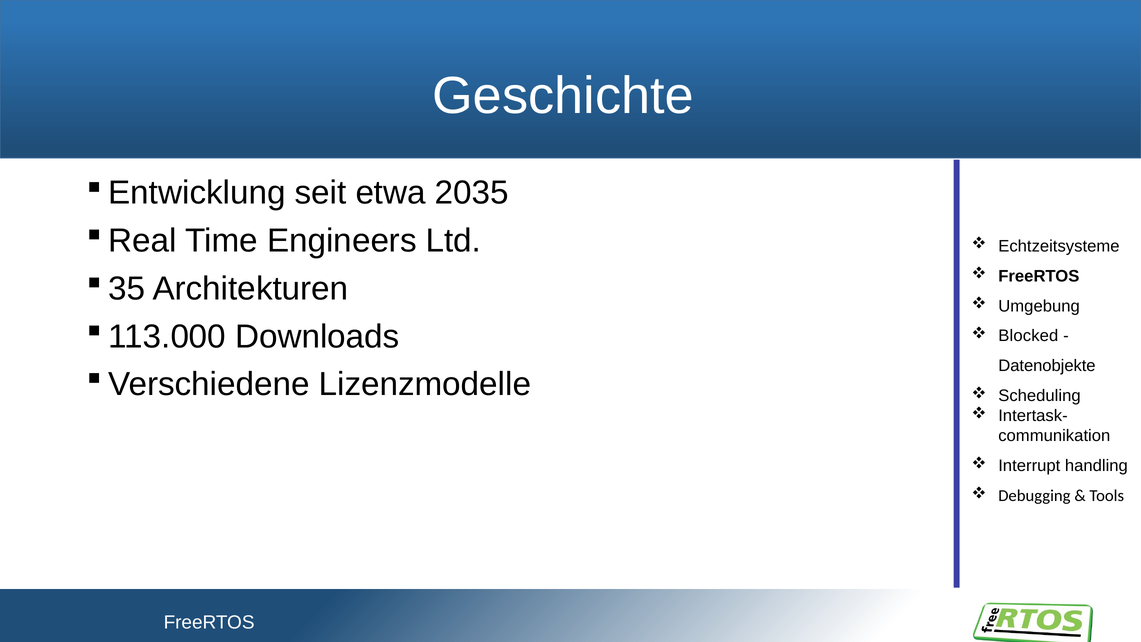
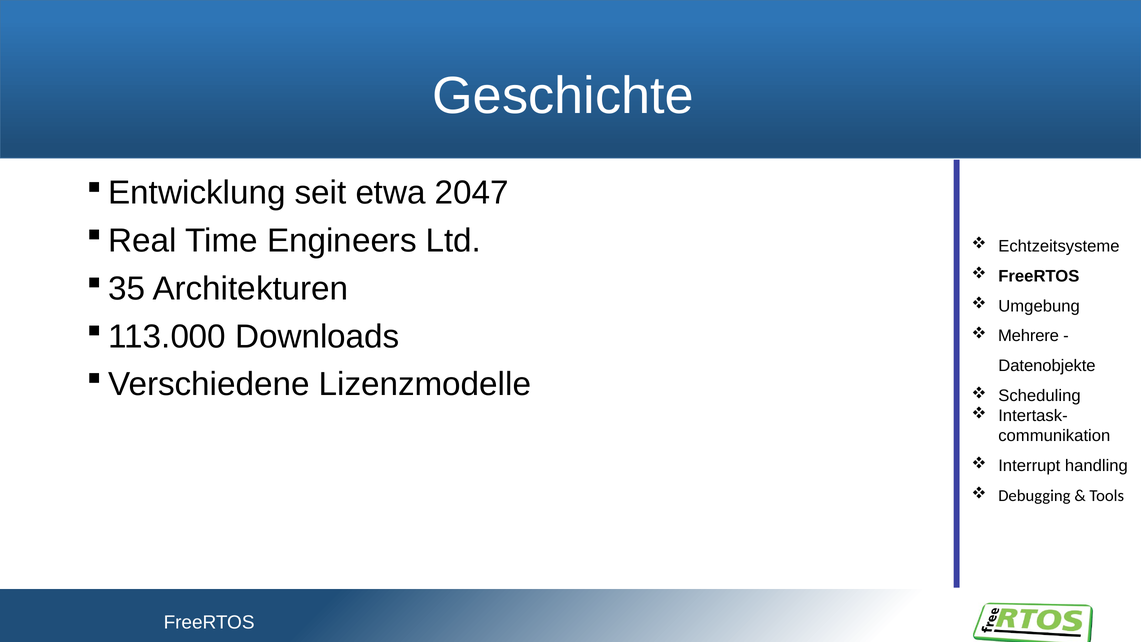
2035: 2035 -> 2047
Blocked: Blocked -> Mehrere
